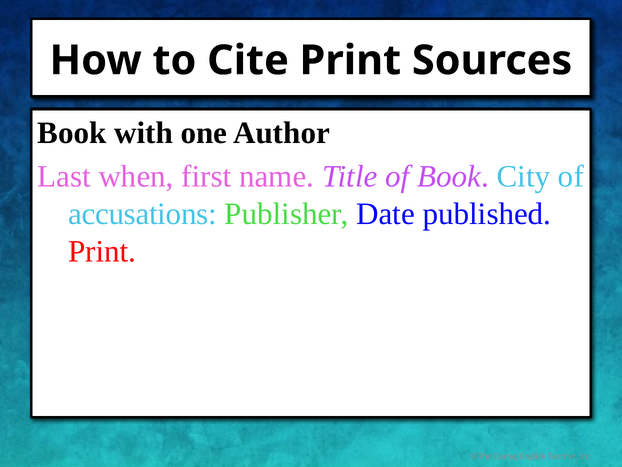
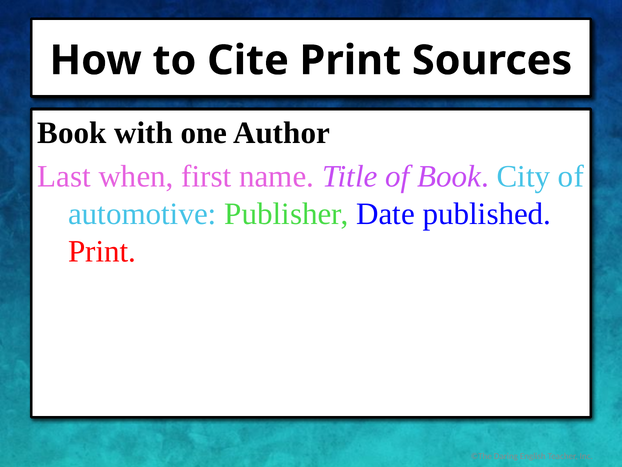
accusations: accusations -> automotive
